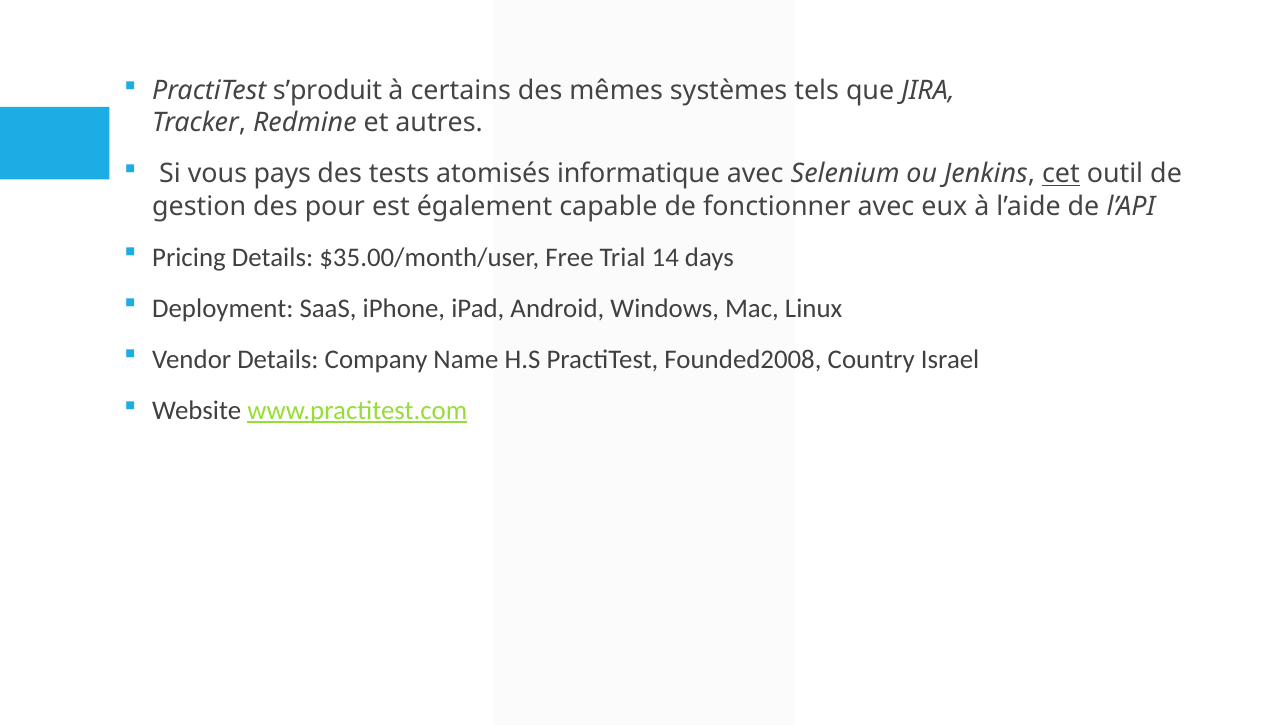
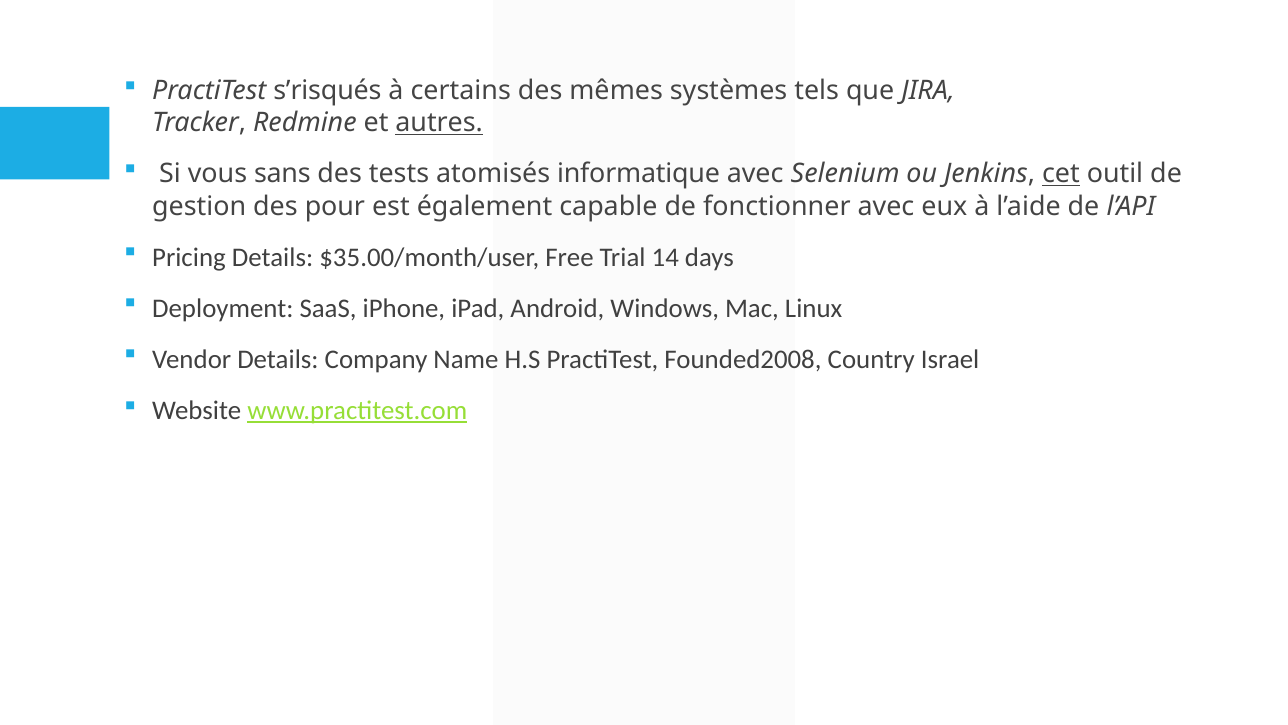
s’produit: s’produit -> s’risqués
autres underline: none -> present
pays: pays -> sans
